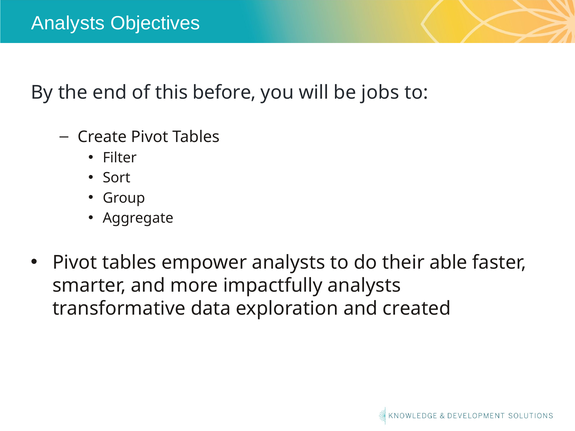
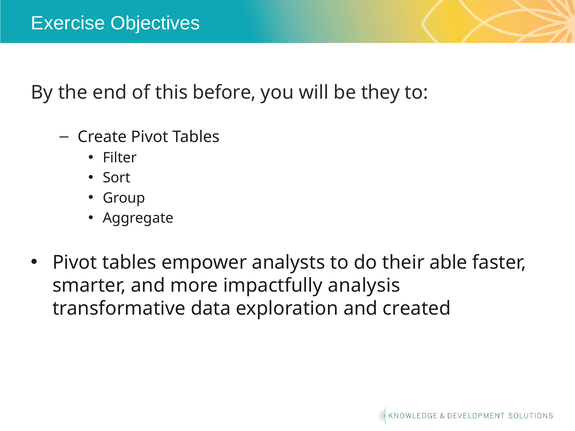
Analysts at (68, 23): Analysts -> Exercise
jobs: jobs -> they
impactfully analysts: analysts -> analysis
